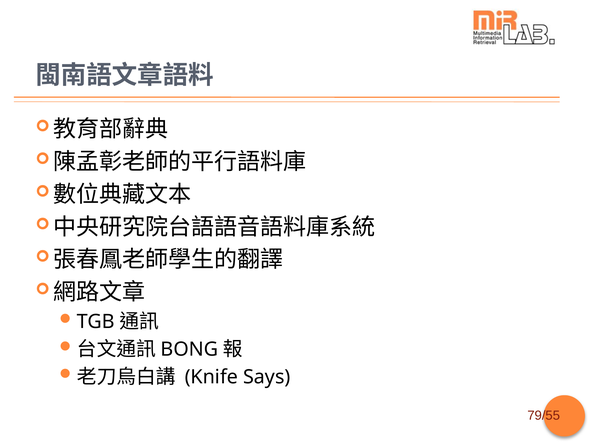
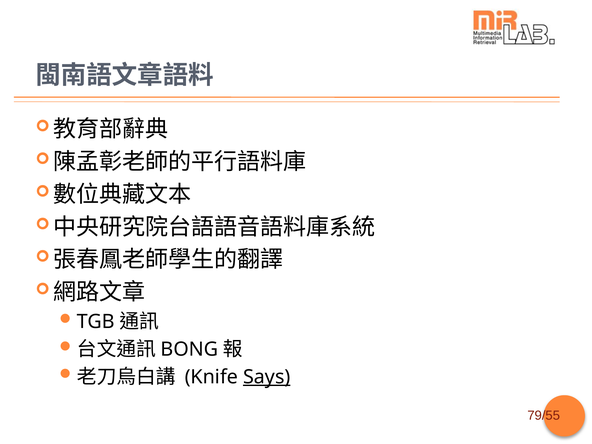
Says underline: none -> present
